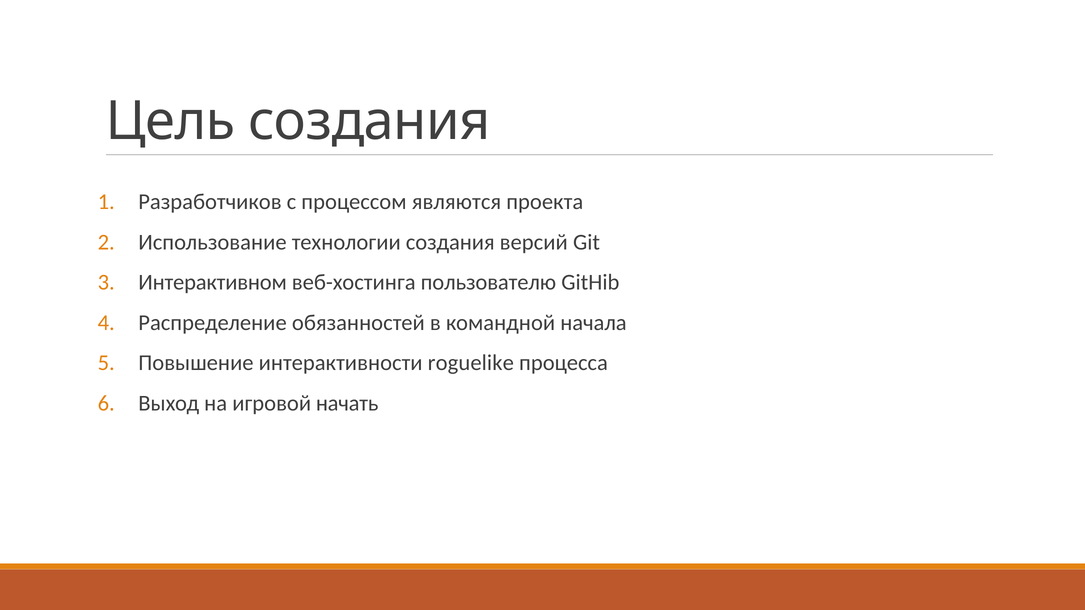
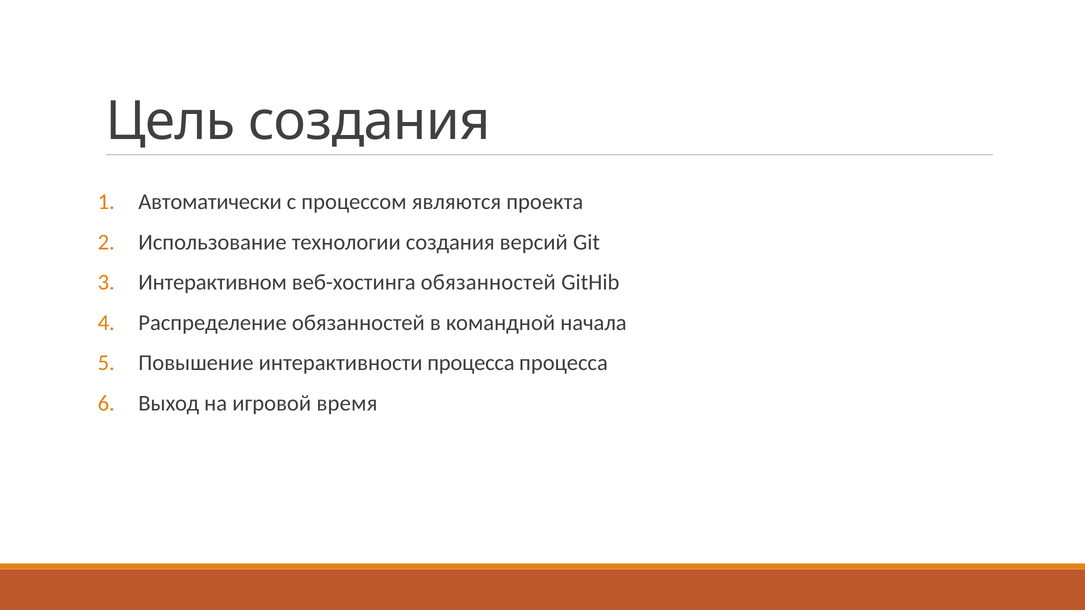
Разработчиков: Разработчиков -> Автоматически
веб-хостинга пользователю: пользователю -> обязанностей
интерактивности roguelike: roguelike -> процесса
начать: начать -> время
